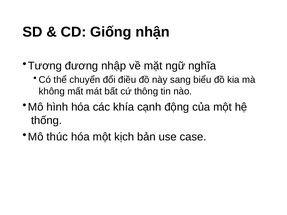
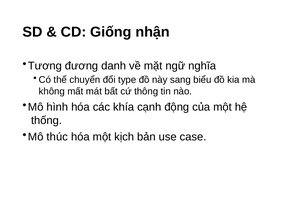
nhập: nhập -> danh
điều: điều -> type
